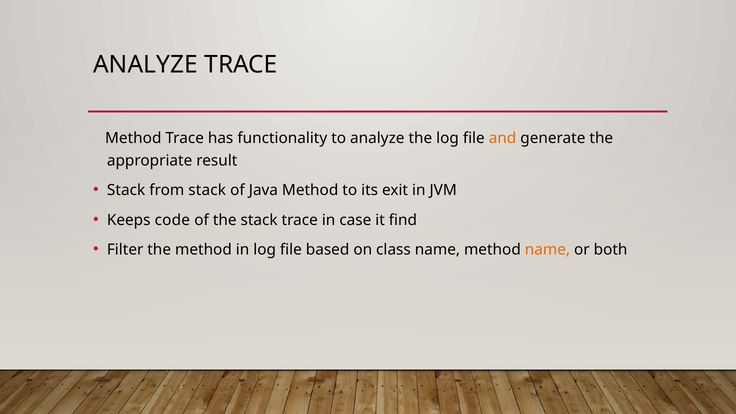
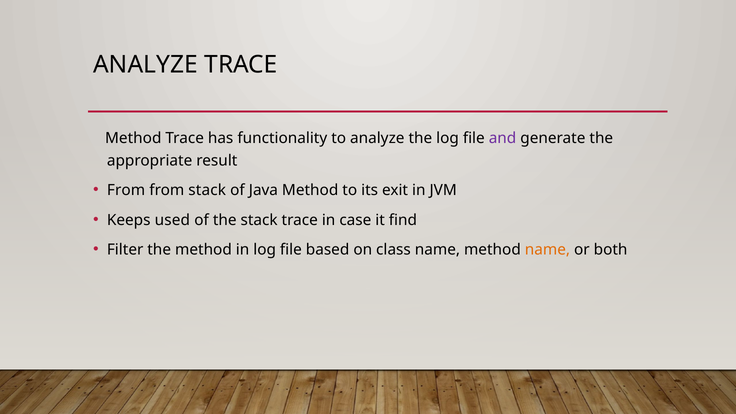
and colour: orange -> purple
Stack at (126, 190): Stack -> From
code: code -> used
